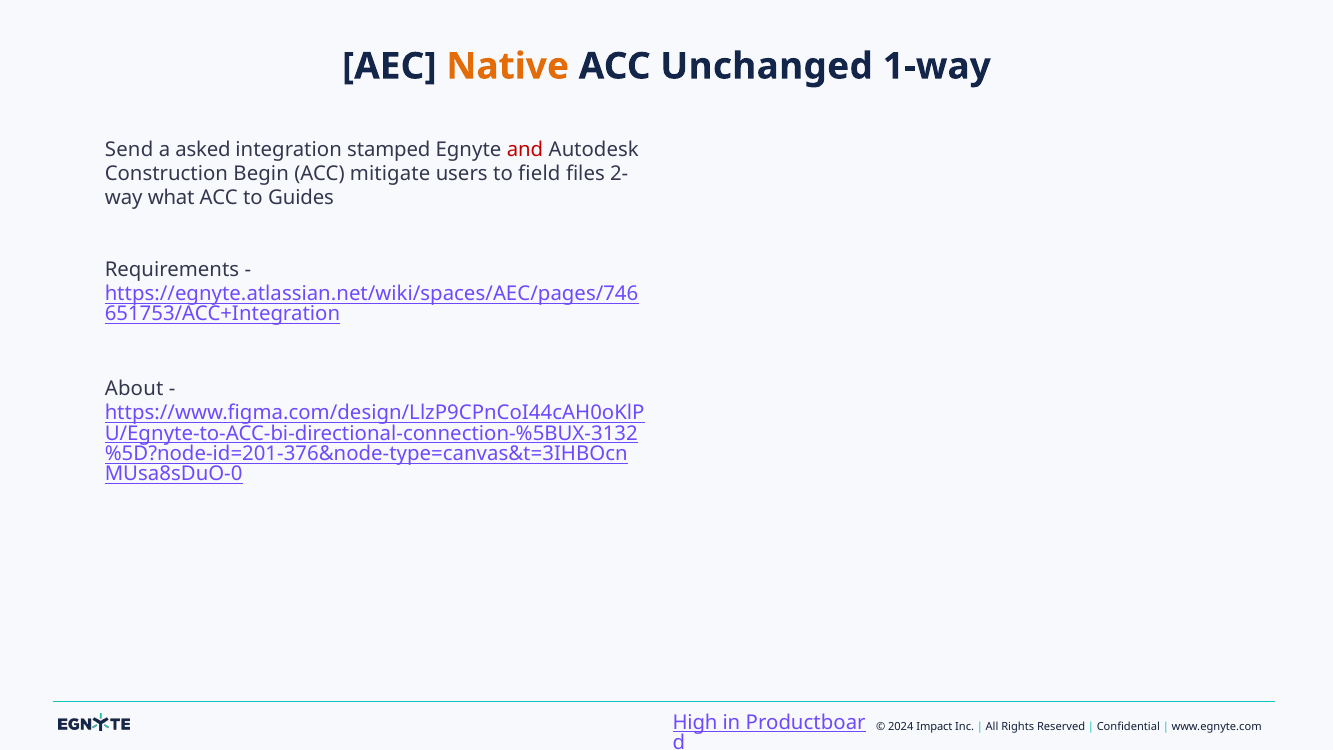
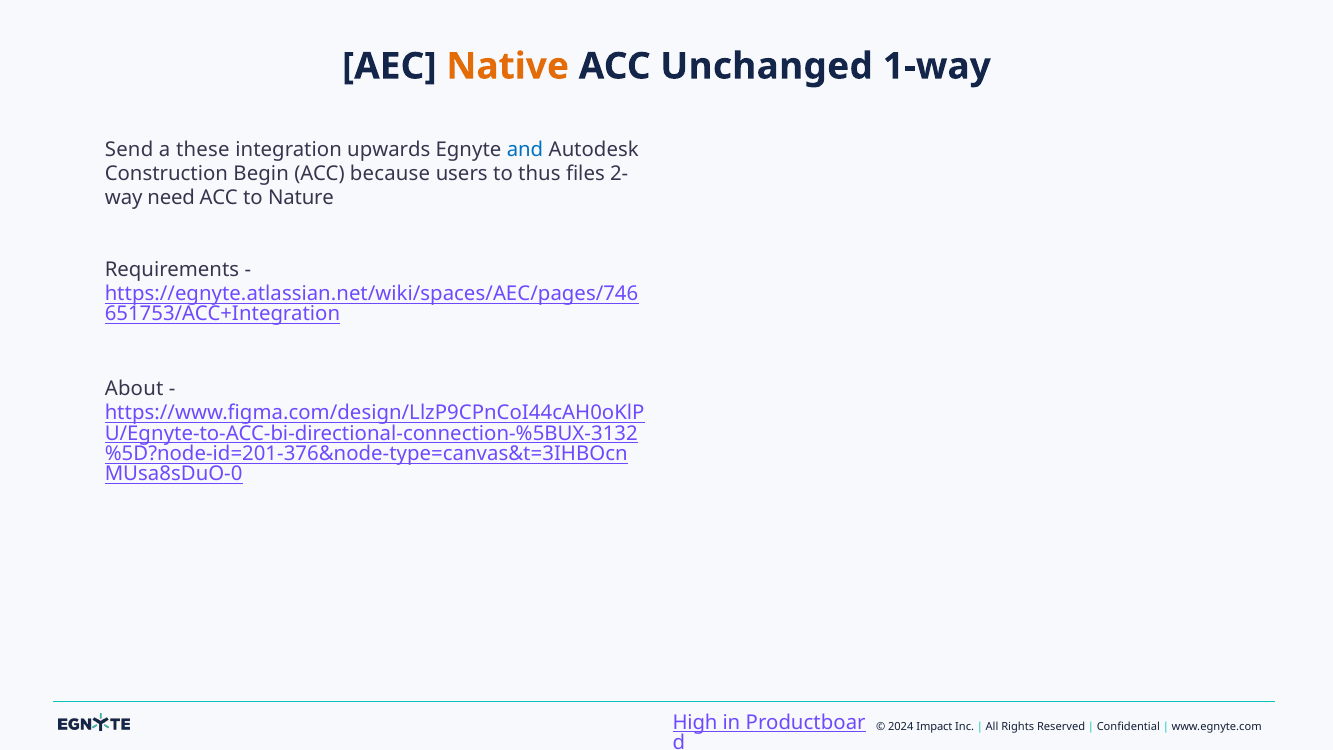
asked: asked -> these
stamped: stamped -> upwards
and colour: red -> blue
mitigate: mitigate -> because
field: field -> thus
what: what -> need
Guides: Guides -> Nature
